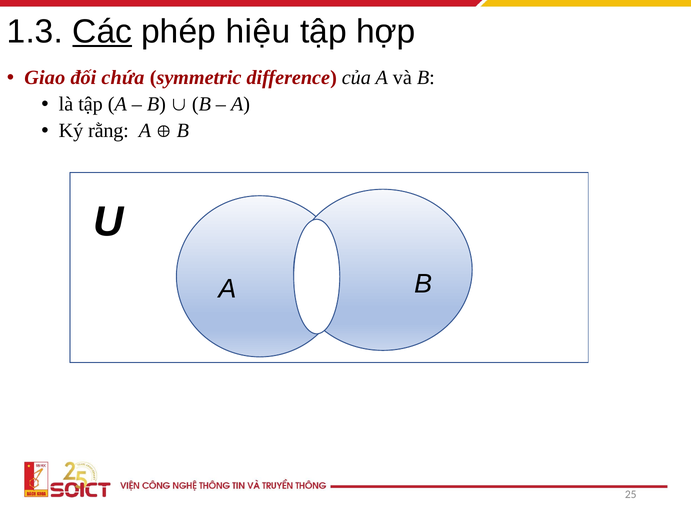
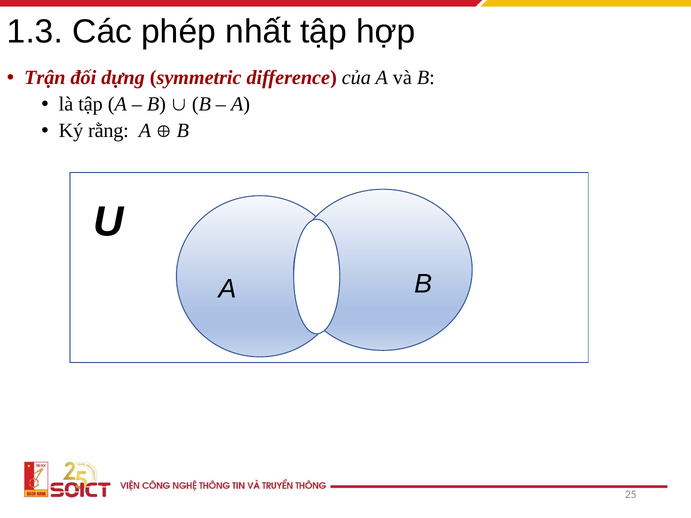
Các underline: present -> none
hiệu: hiệu -> nhất
Giao: Giao -> Trận
chứa: chứa -> dựng
